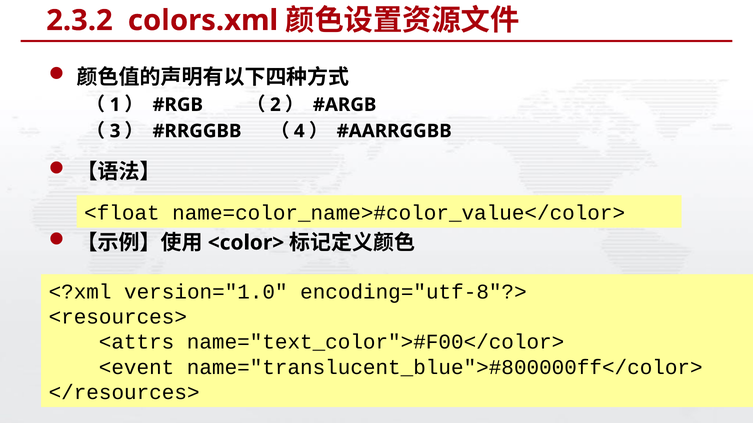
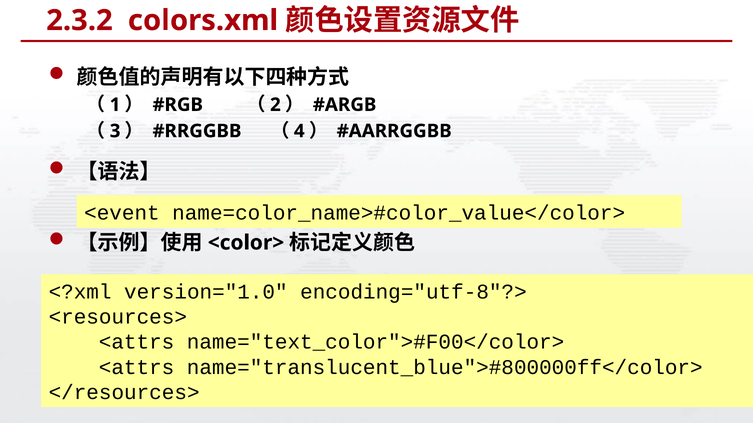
<float: <float -> <event
<event at (137, 368): <event -> <attrs
